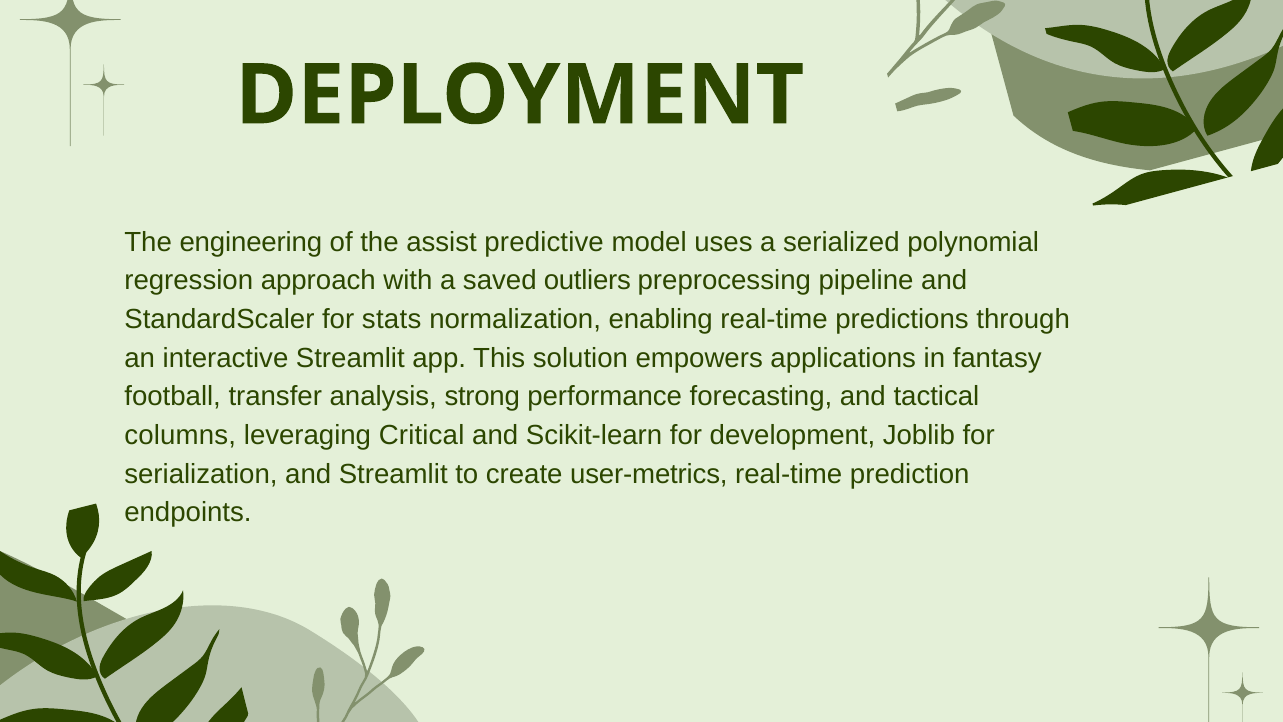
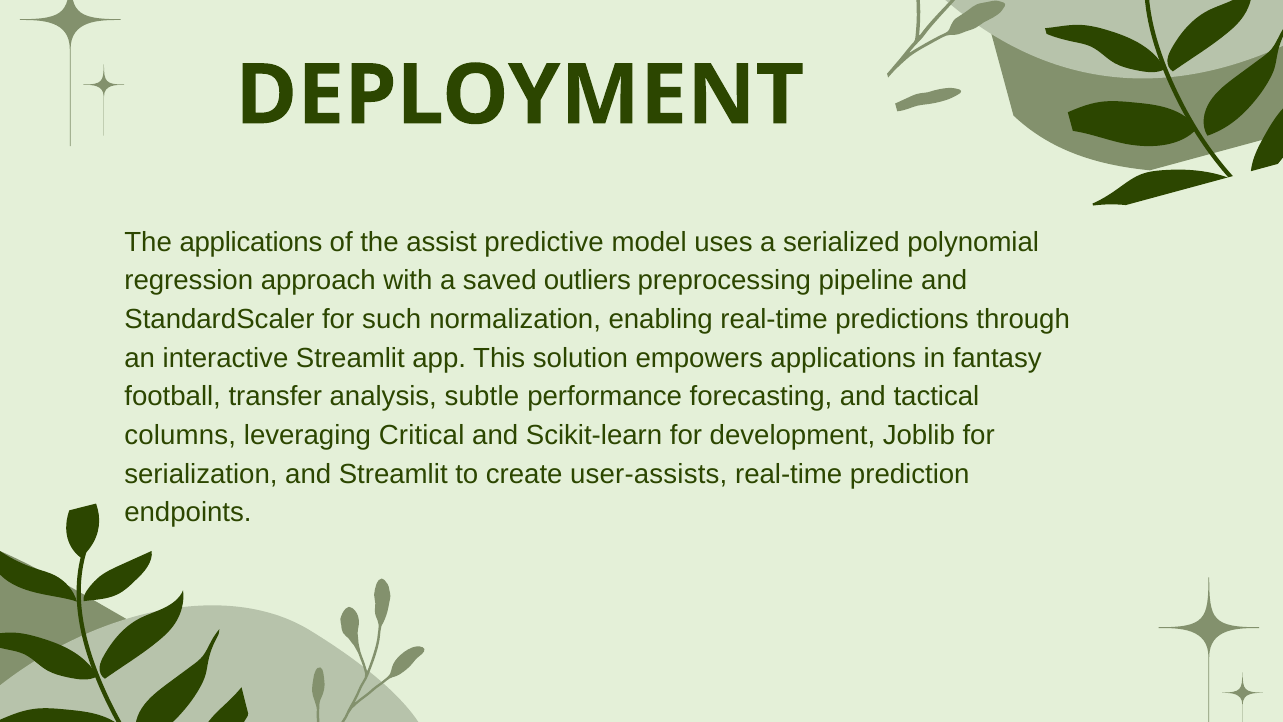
The engineering: engineering -> applications
stats: stats -> such
strong: strong -> subtle
user-metrics: user-metrics -> user-assists
